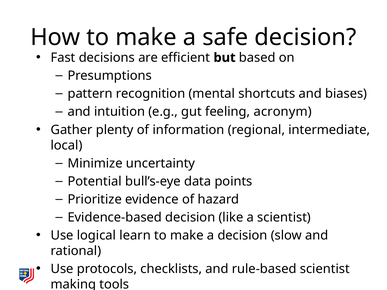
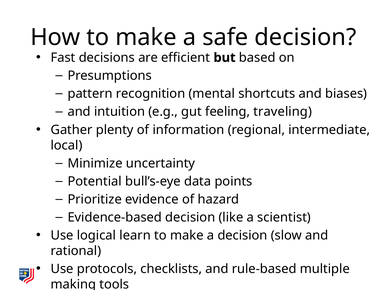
acronym: acronym -> traveling
rule-based scientist: scientist -> multiple
